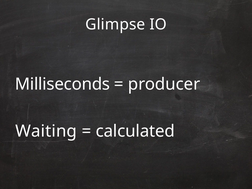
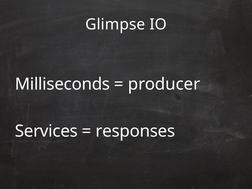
Waiting: Waiting -> Services
calculated: calculated -> responses
